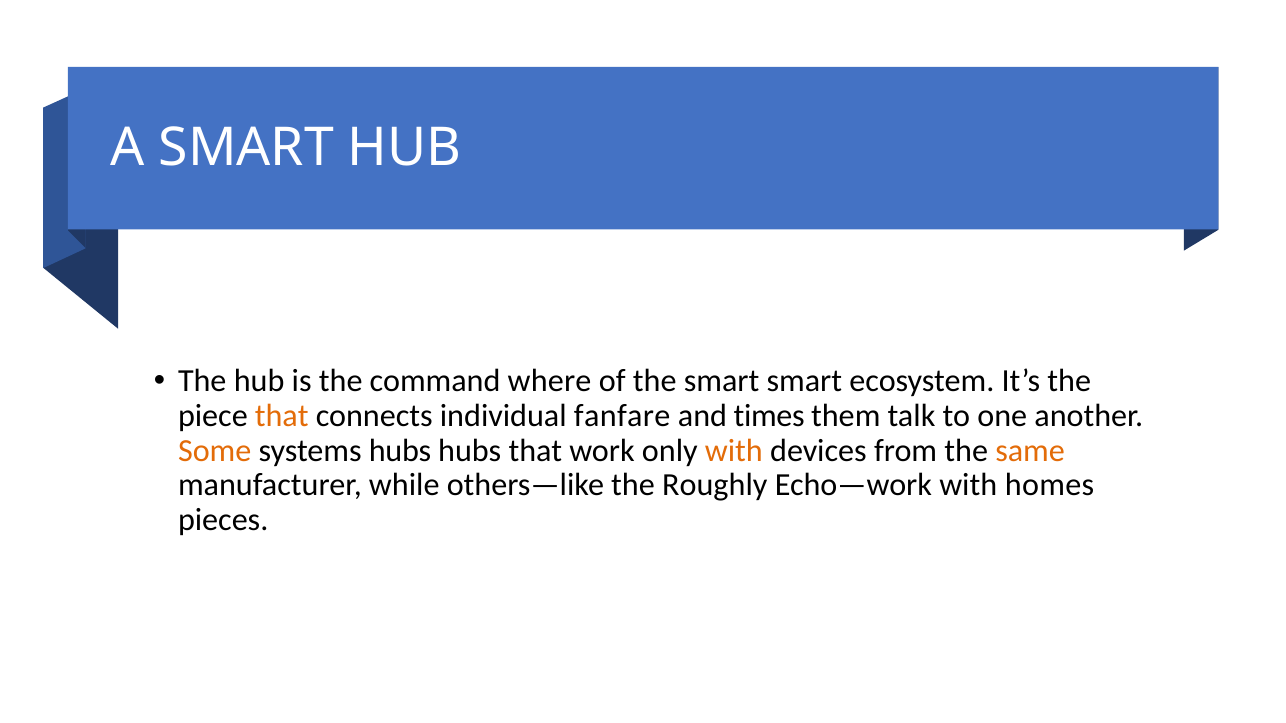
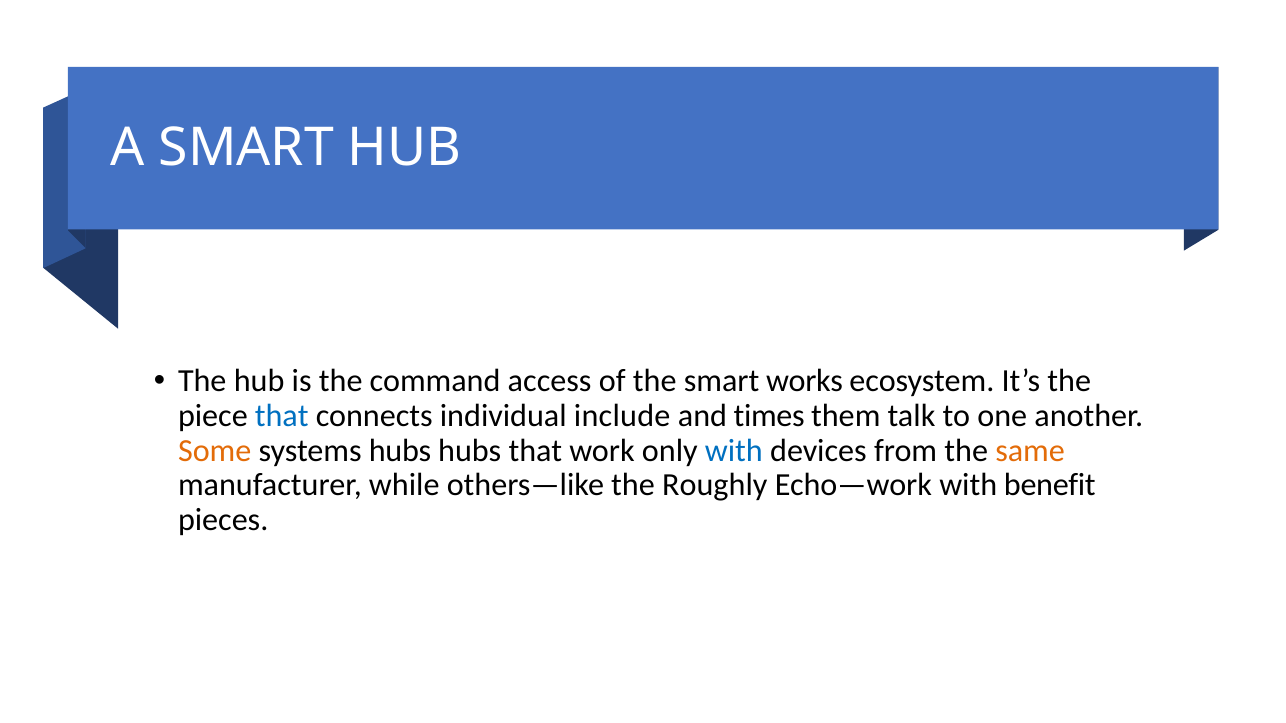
where: where -> access
smart smart: smart -> works
that at (282, 416) colour: orange -> blue
fanfare: fanfare -> include
with at (734, 451) colour: orange -> blue
homes: homes -> benefit
